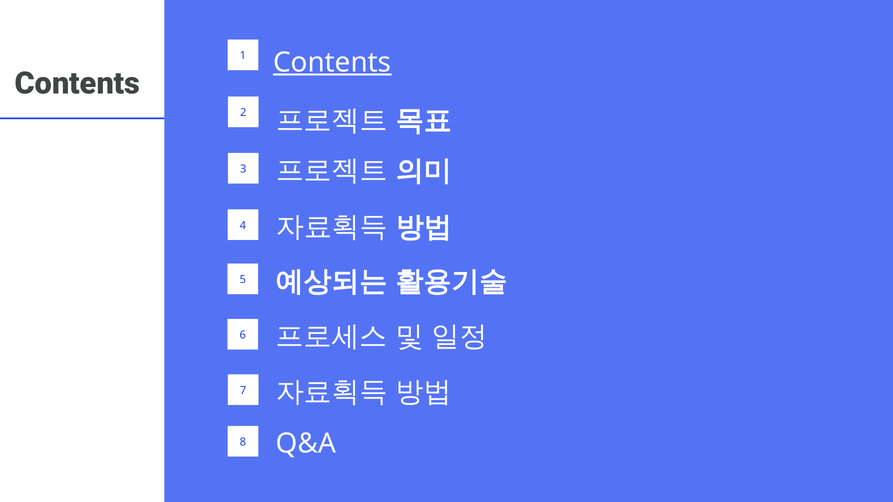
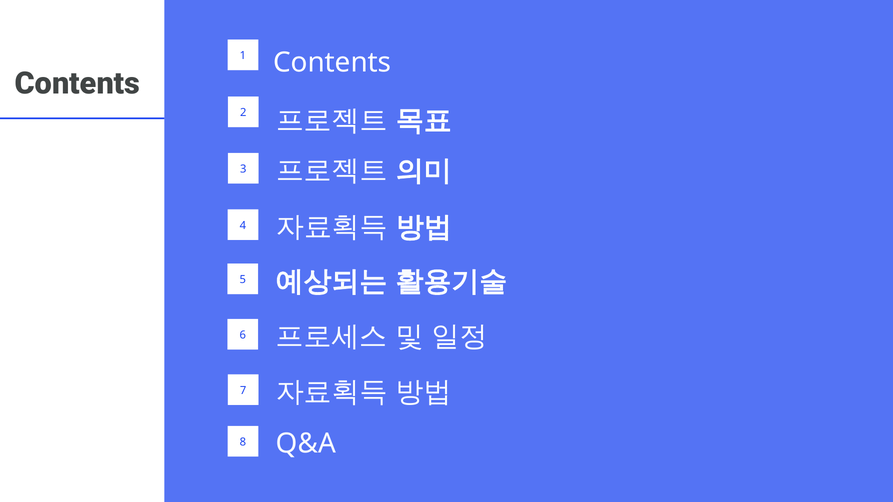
Contents at (332, 63) underline: present -> none
